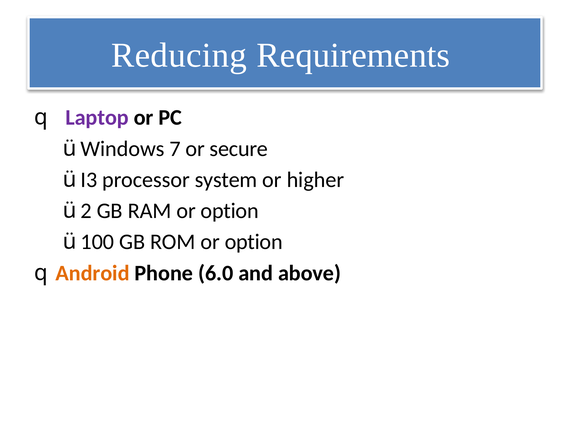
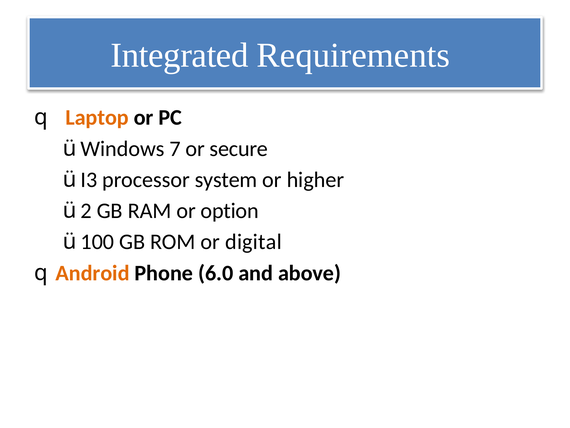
Reducing: Reducing -> Integrated
Laptop colour: purple -> orange
ROM or option: option -> digital
